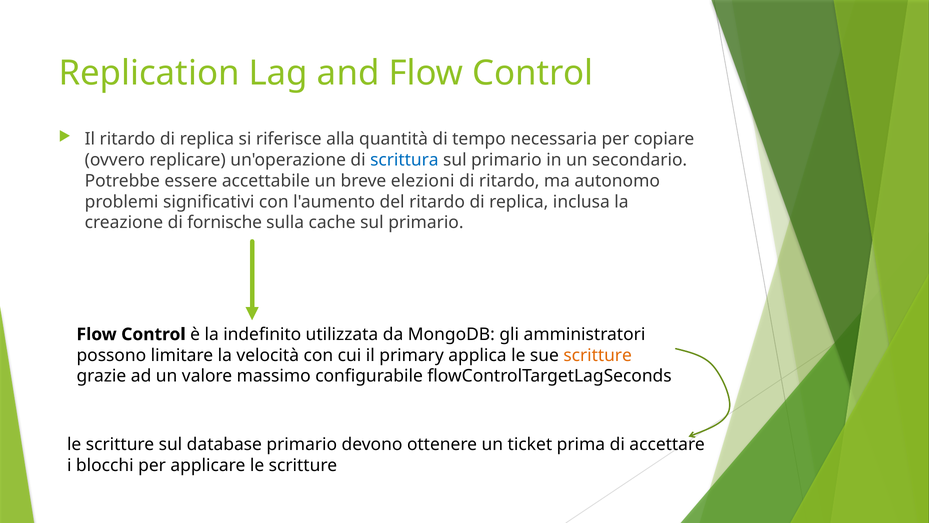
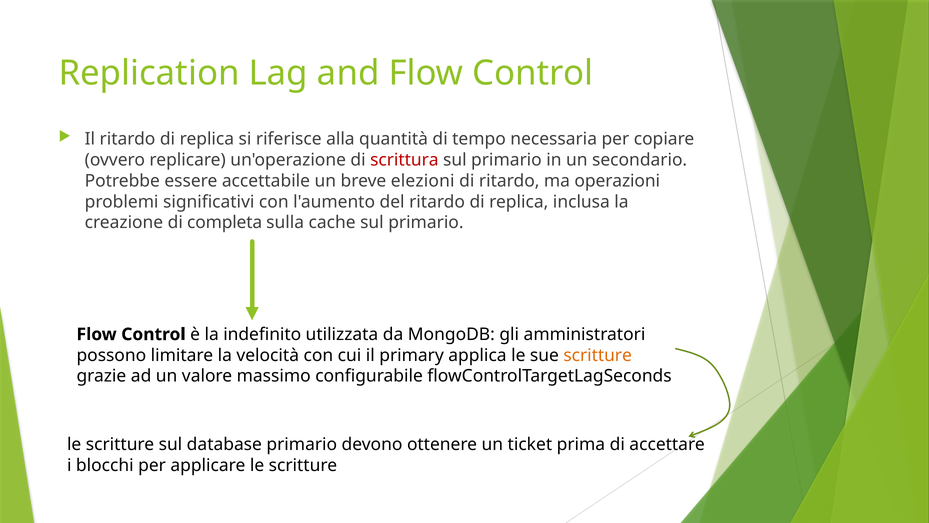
scrittura colour: blue -> red
autonomo: autonomo -> operazioni
fornische: fornische -> completa
